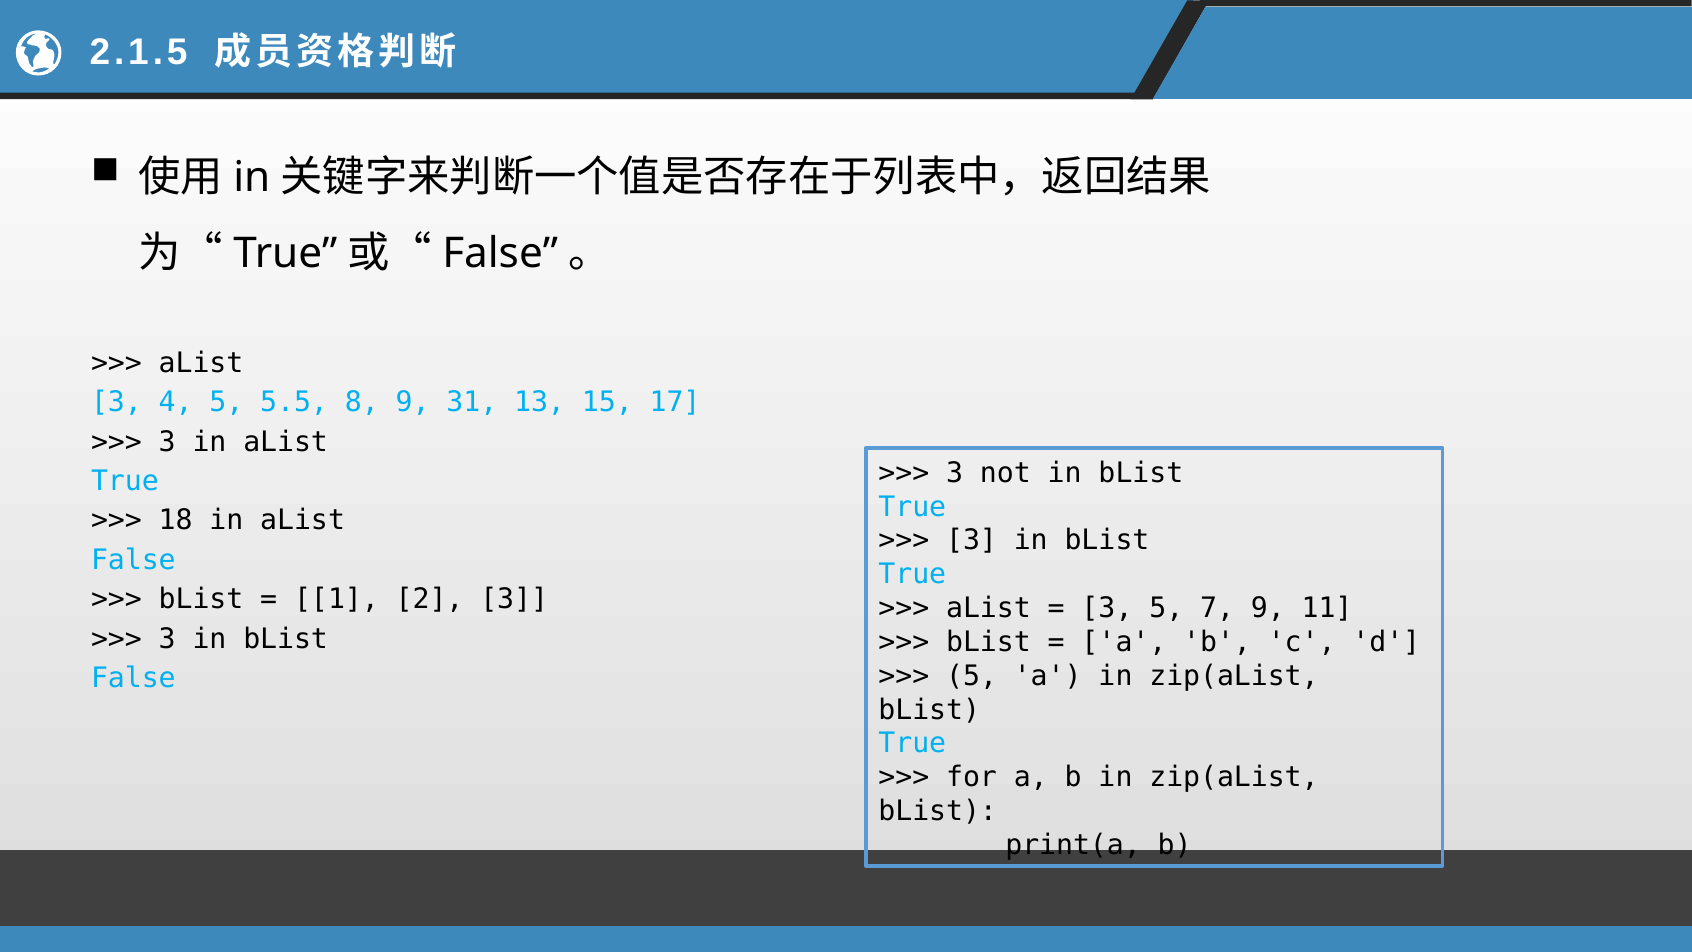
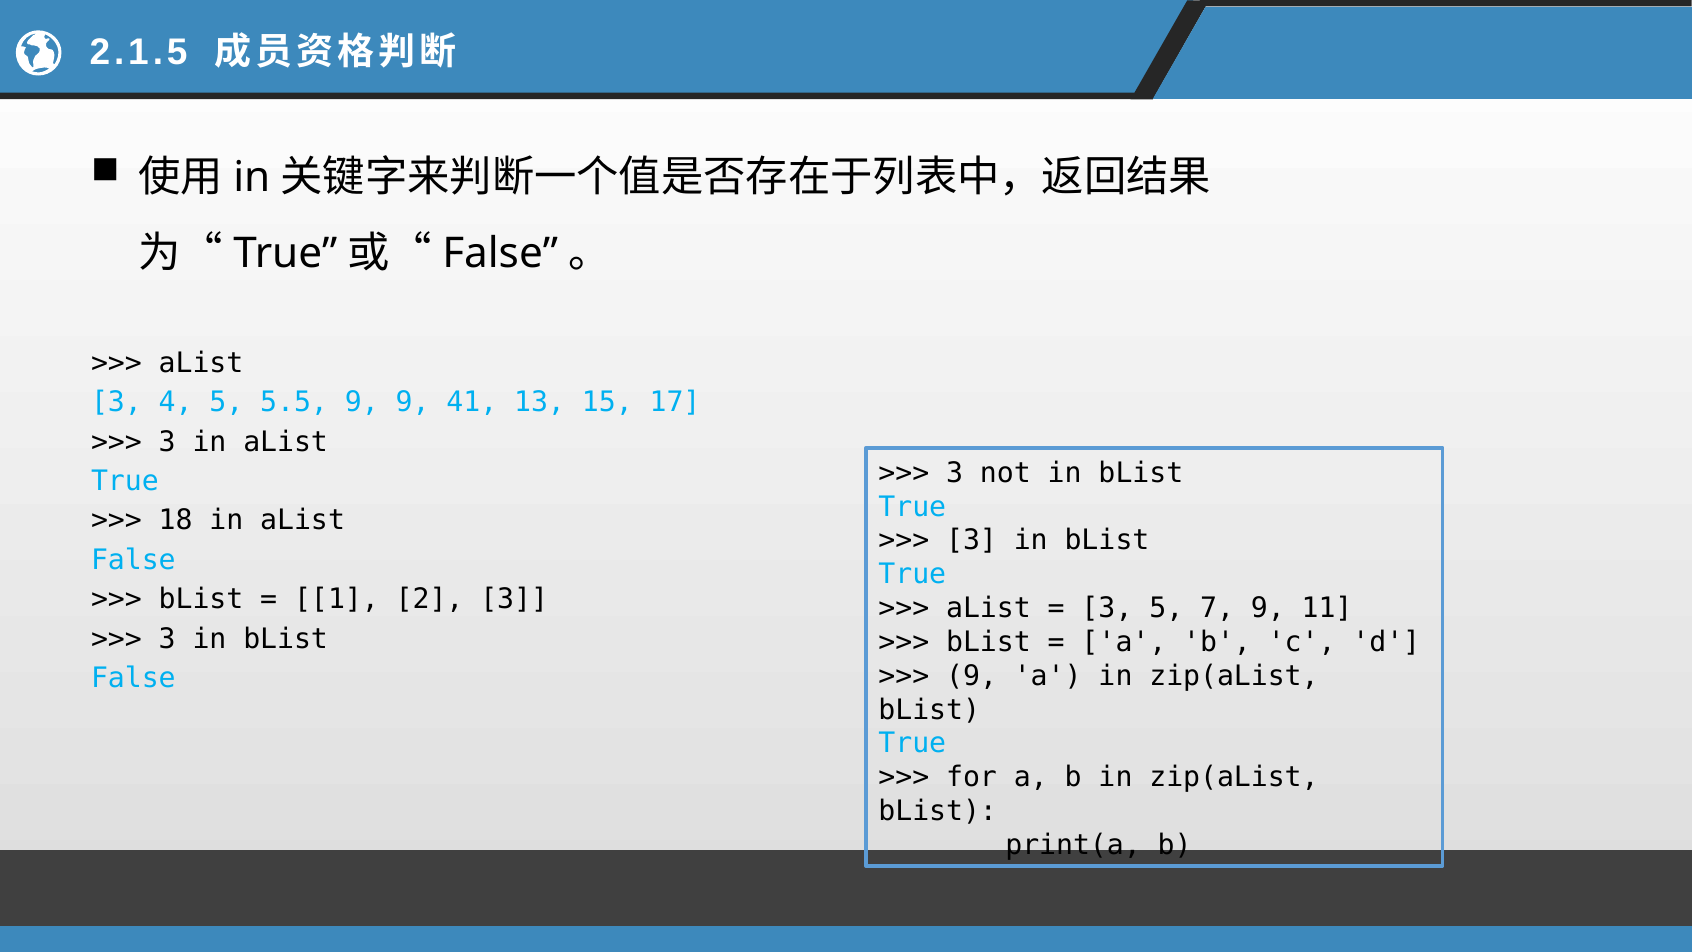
5.5 8: 8 -> 9
31: 31 -> 41
5 at (972, 676): 5 -> 9
